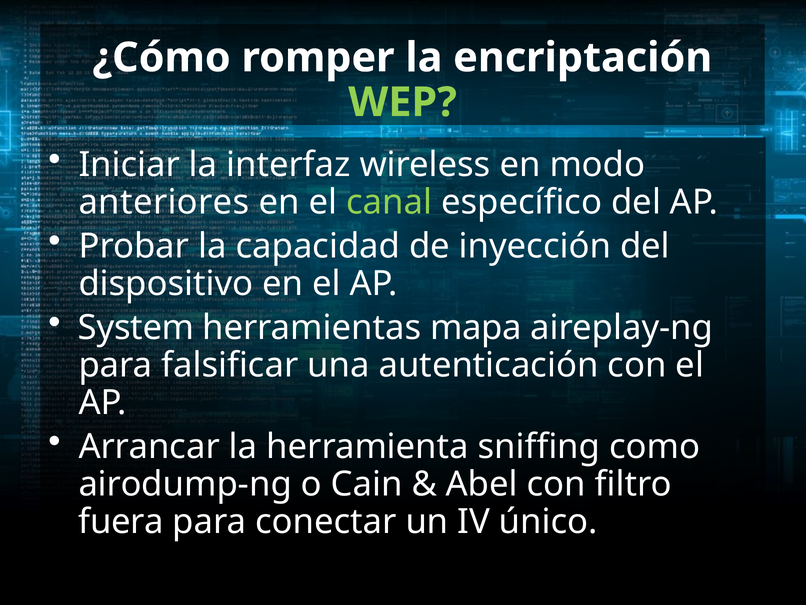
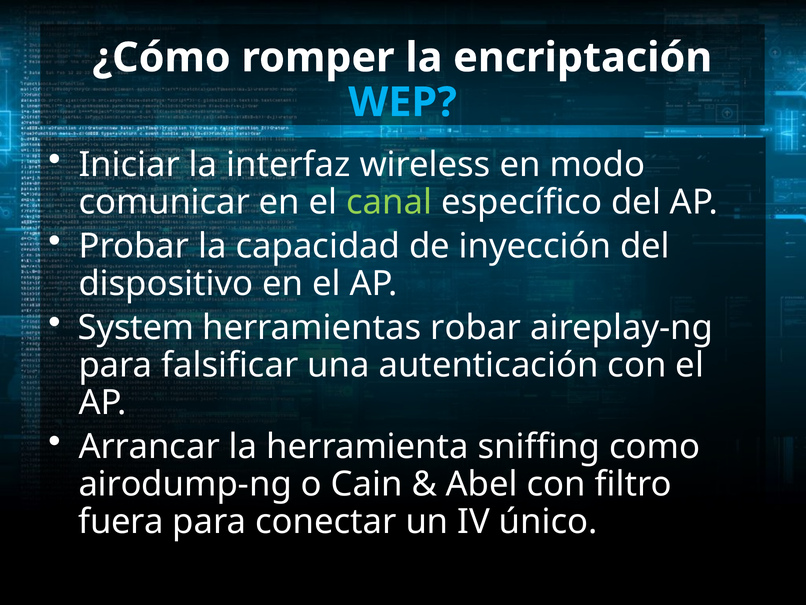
WEP colour: light green -> light blue
anteriores: anteriores -> comunicar
mapa: mapa -> robar
